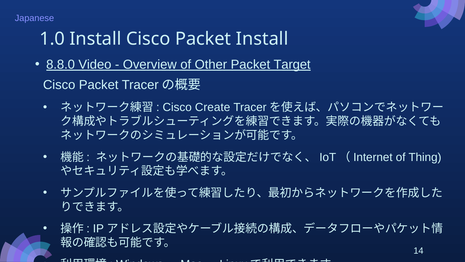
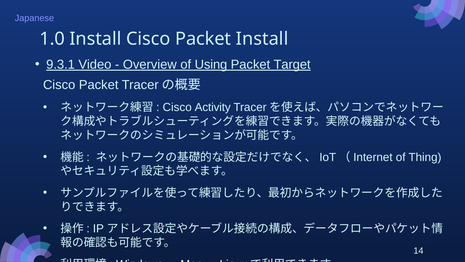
8.8.0: 8.8.0 -> 9.3.1
Other: Other -> Using
Create: Create -> Activity
